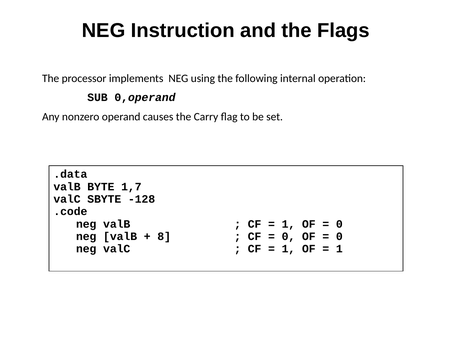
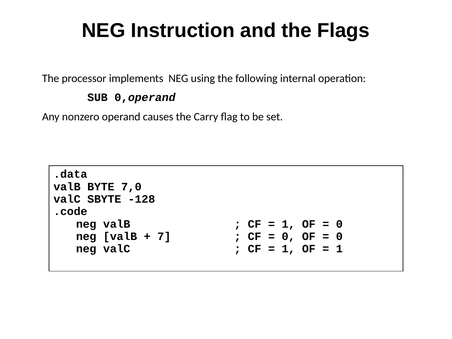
1,7: 1,7 -> 7,0
8: 8 -> 7
